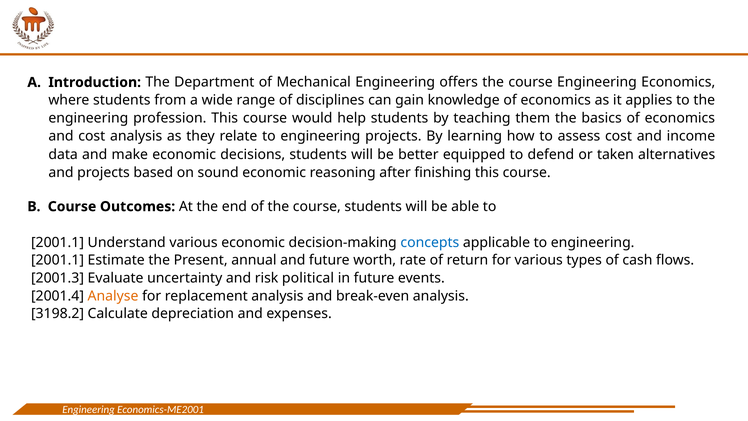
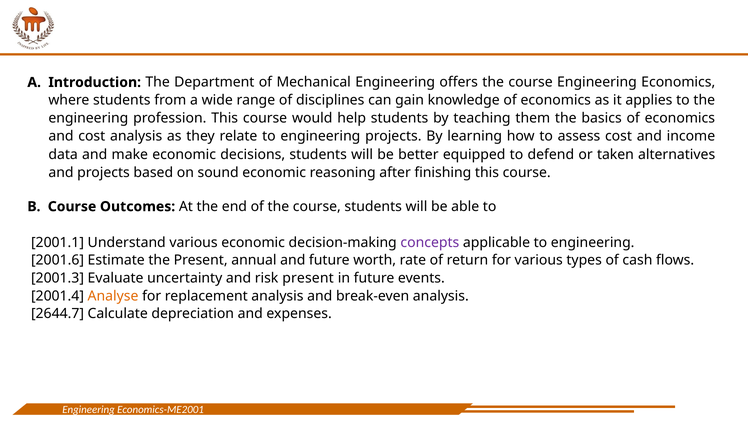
concepts colour: blue -> purple
2001.1 at (58, 260): 2001.1 -> 2001.6
risk political: political -> present
3198.2: 3198.2 -> 2644.7
